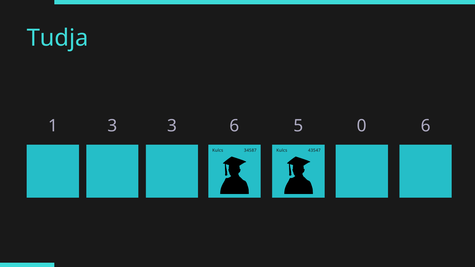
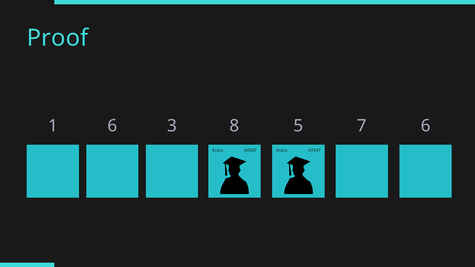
Tudja: Tudja -> Proof
1 3: 3 -> 6
3 6: 6 -> 8
0: 0 -> 7
